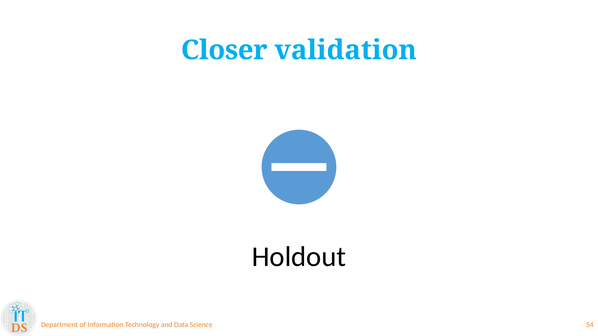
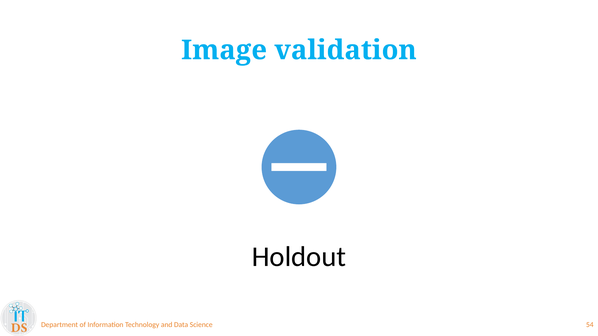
Closer: Closer -> Image
